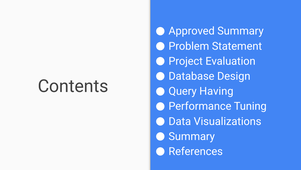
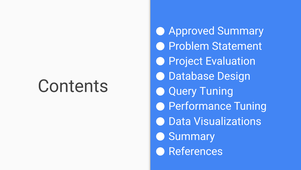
Query Having: Having -> Tuning
